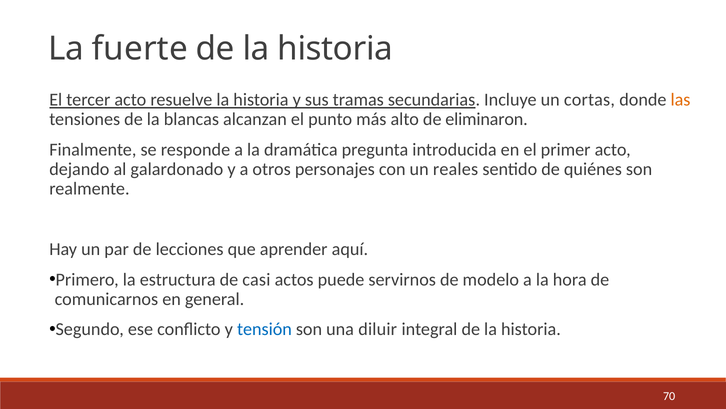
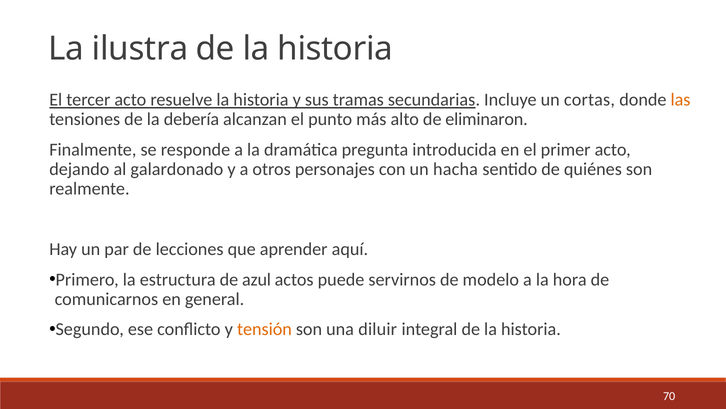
fuerte: fuerte -> ilustra
blancas: blancas -> debería
reales: reales -> hacha
casi: casi -> azul
tensión colour: blue -> orange
